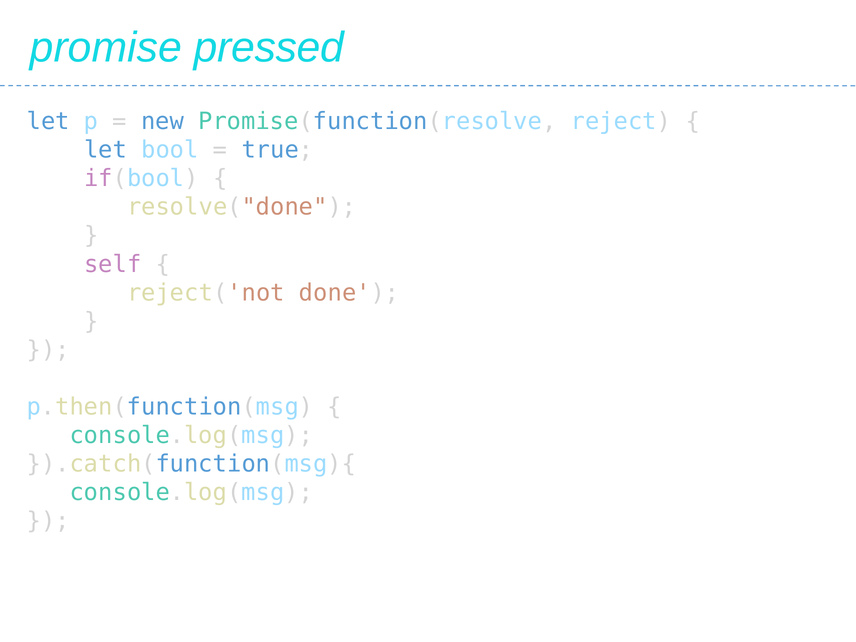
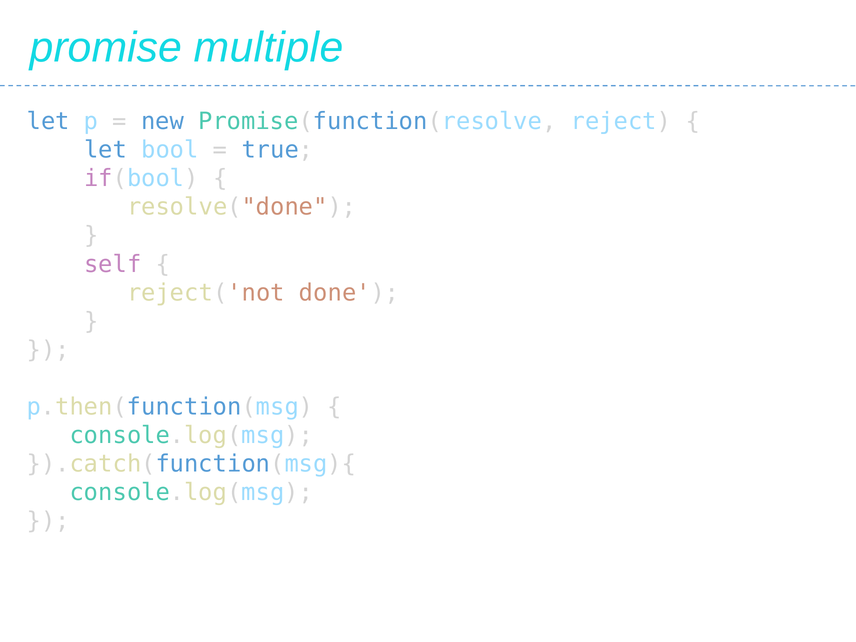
pressed: pressed -> multiple
